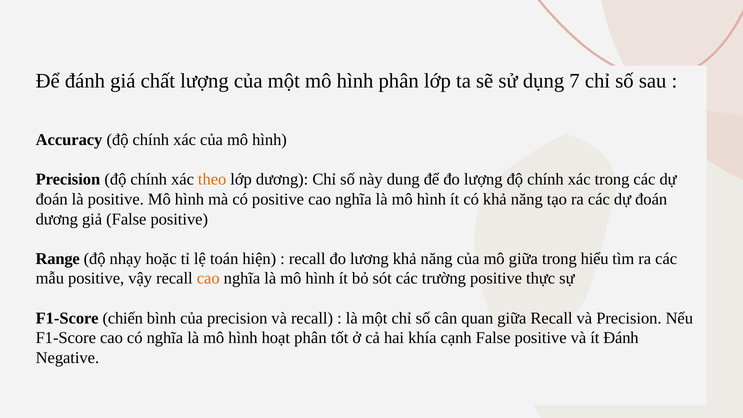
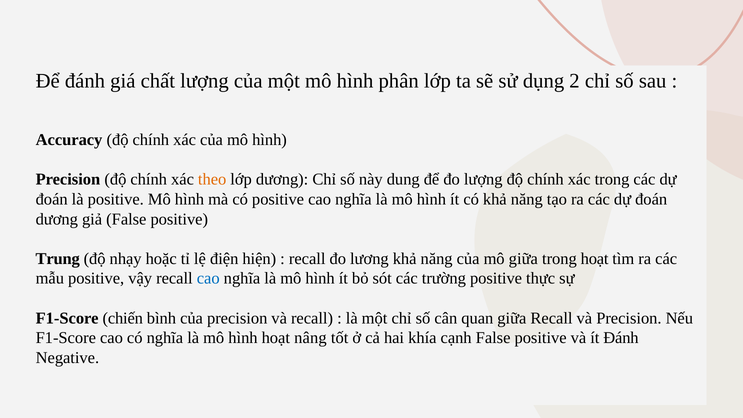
7: 7 -> 2
Range: Range -> Trung
toán: toán -> điện
trong hiểu: hiểu -> hoạt
cao at (208, 278) colour: orange -> blue
hoạt phân: phân -> nâng
